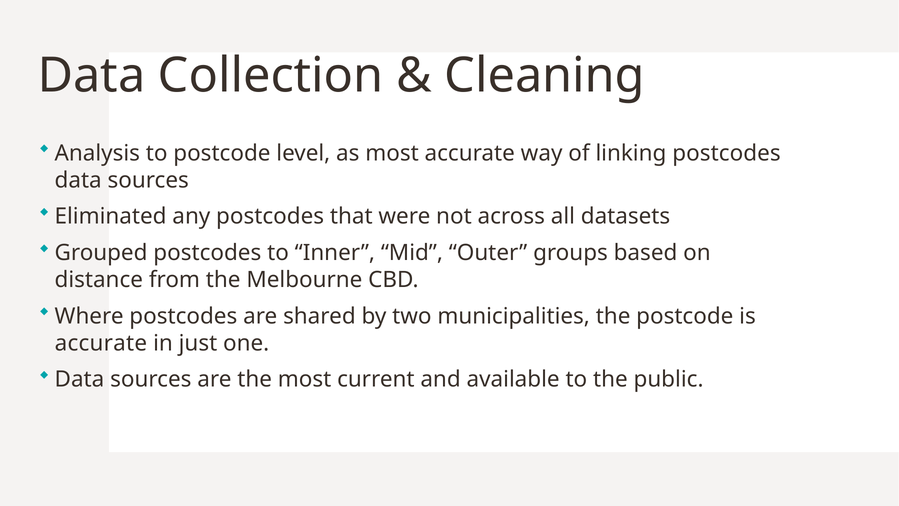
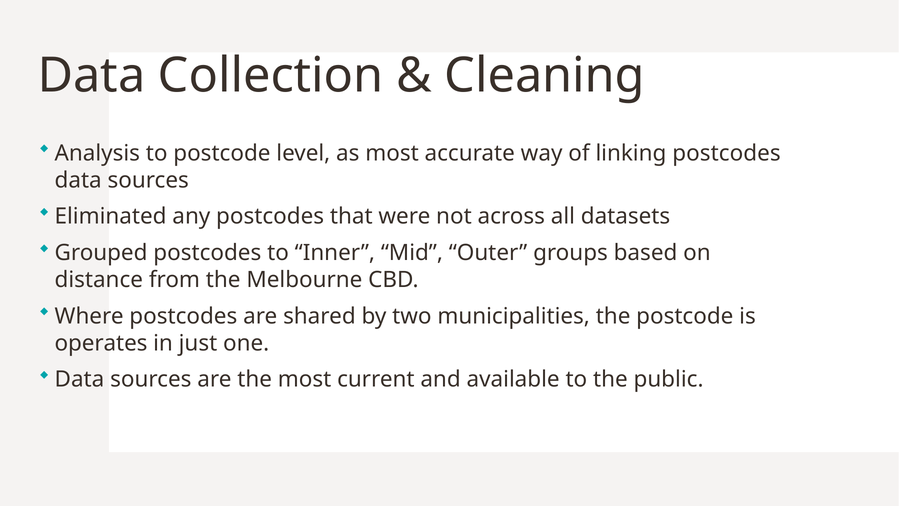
accurate at (101, 343): accurate -> operates
